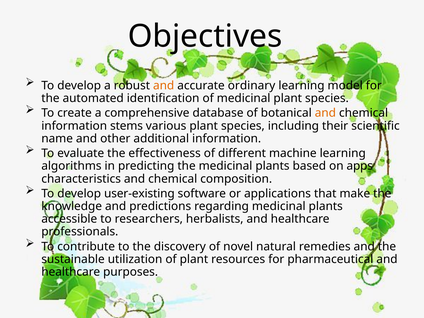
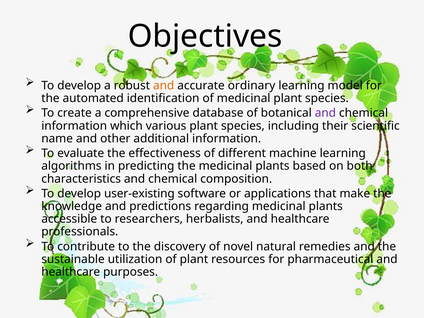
and at (325, 113) colour: orange -> purple
stems: stems -> which
apps: apps -> both
